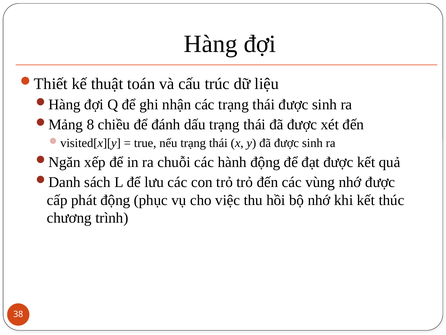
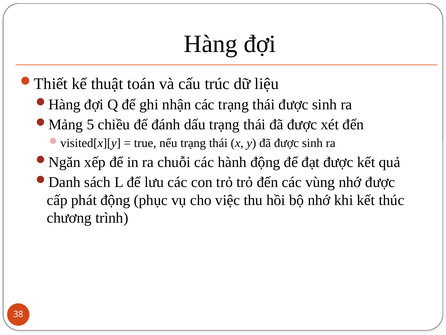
8: 8 -> 5
